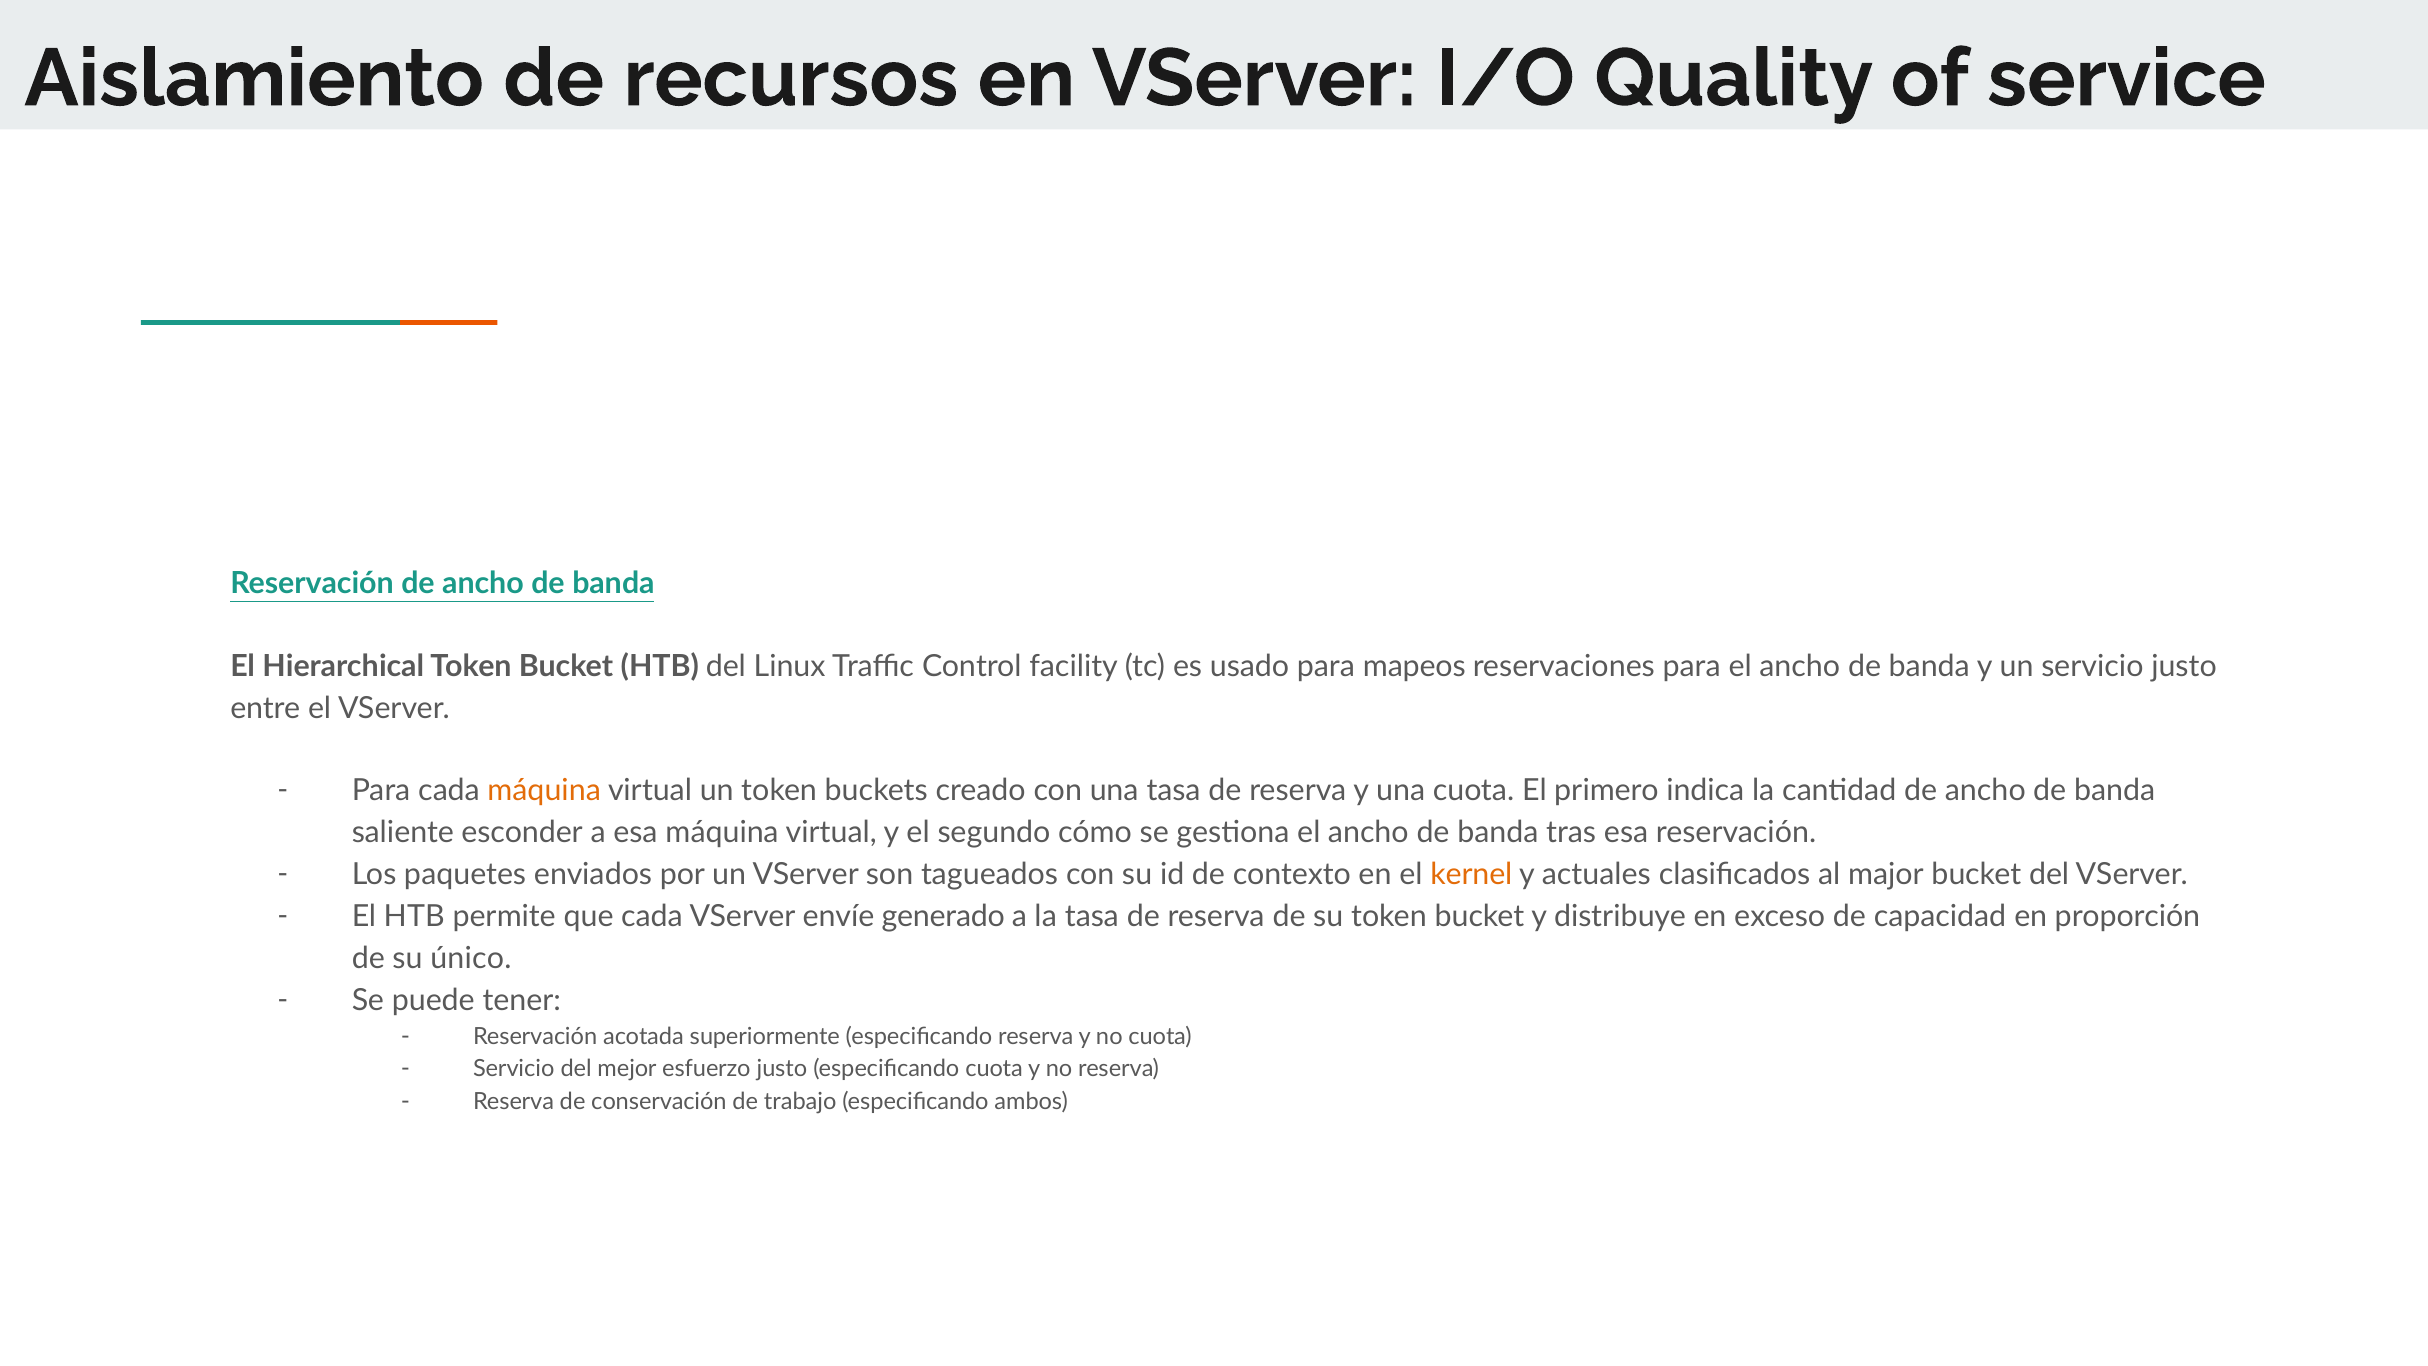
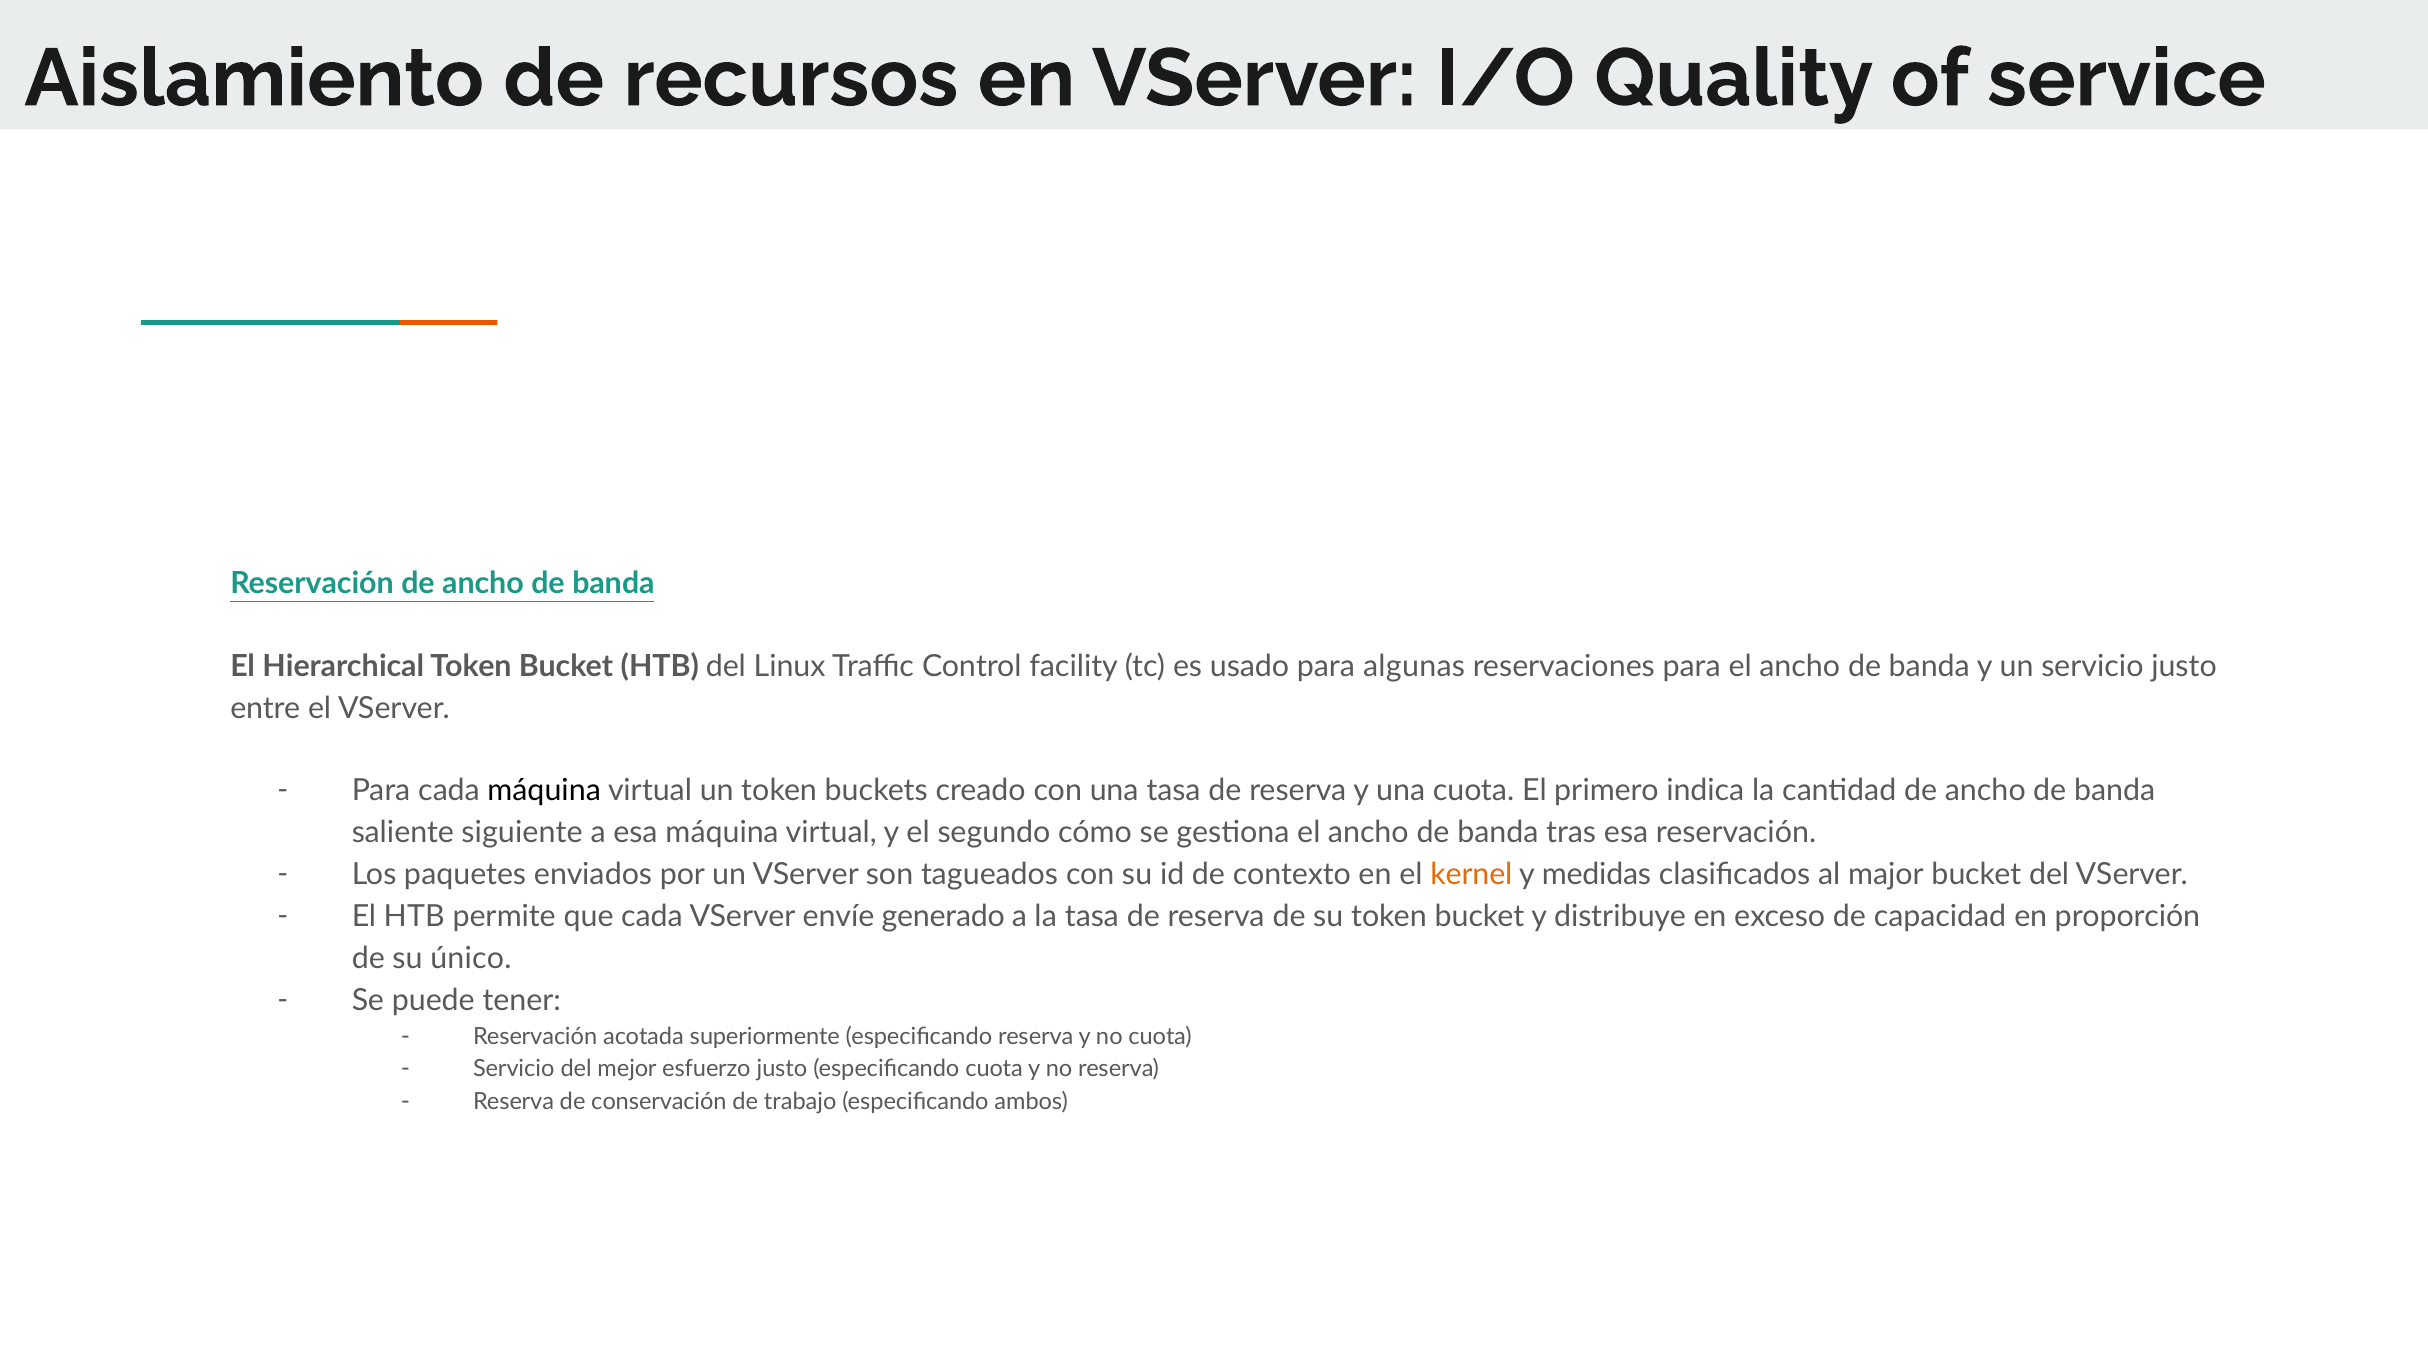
mapeos: mapeos -> algunas
máquina at (544, 790) colour: orange -> black
esconder: esconder -> siguiente
actuales: actuales -> medidas
